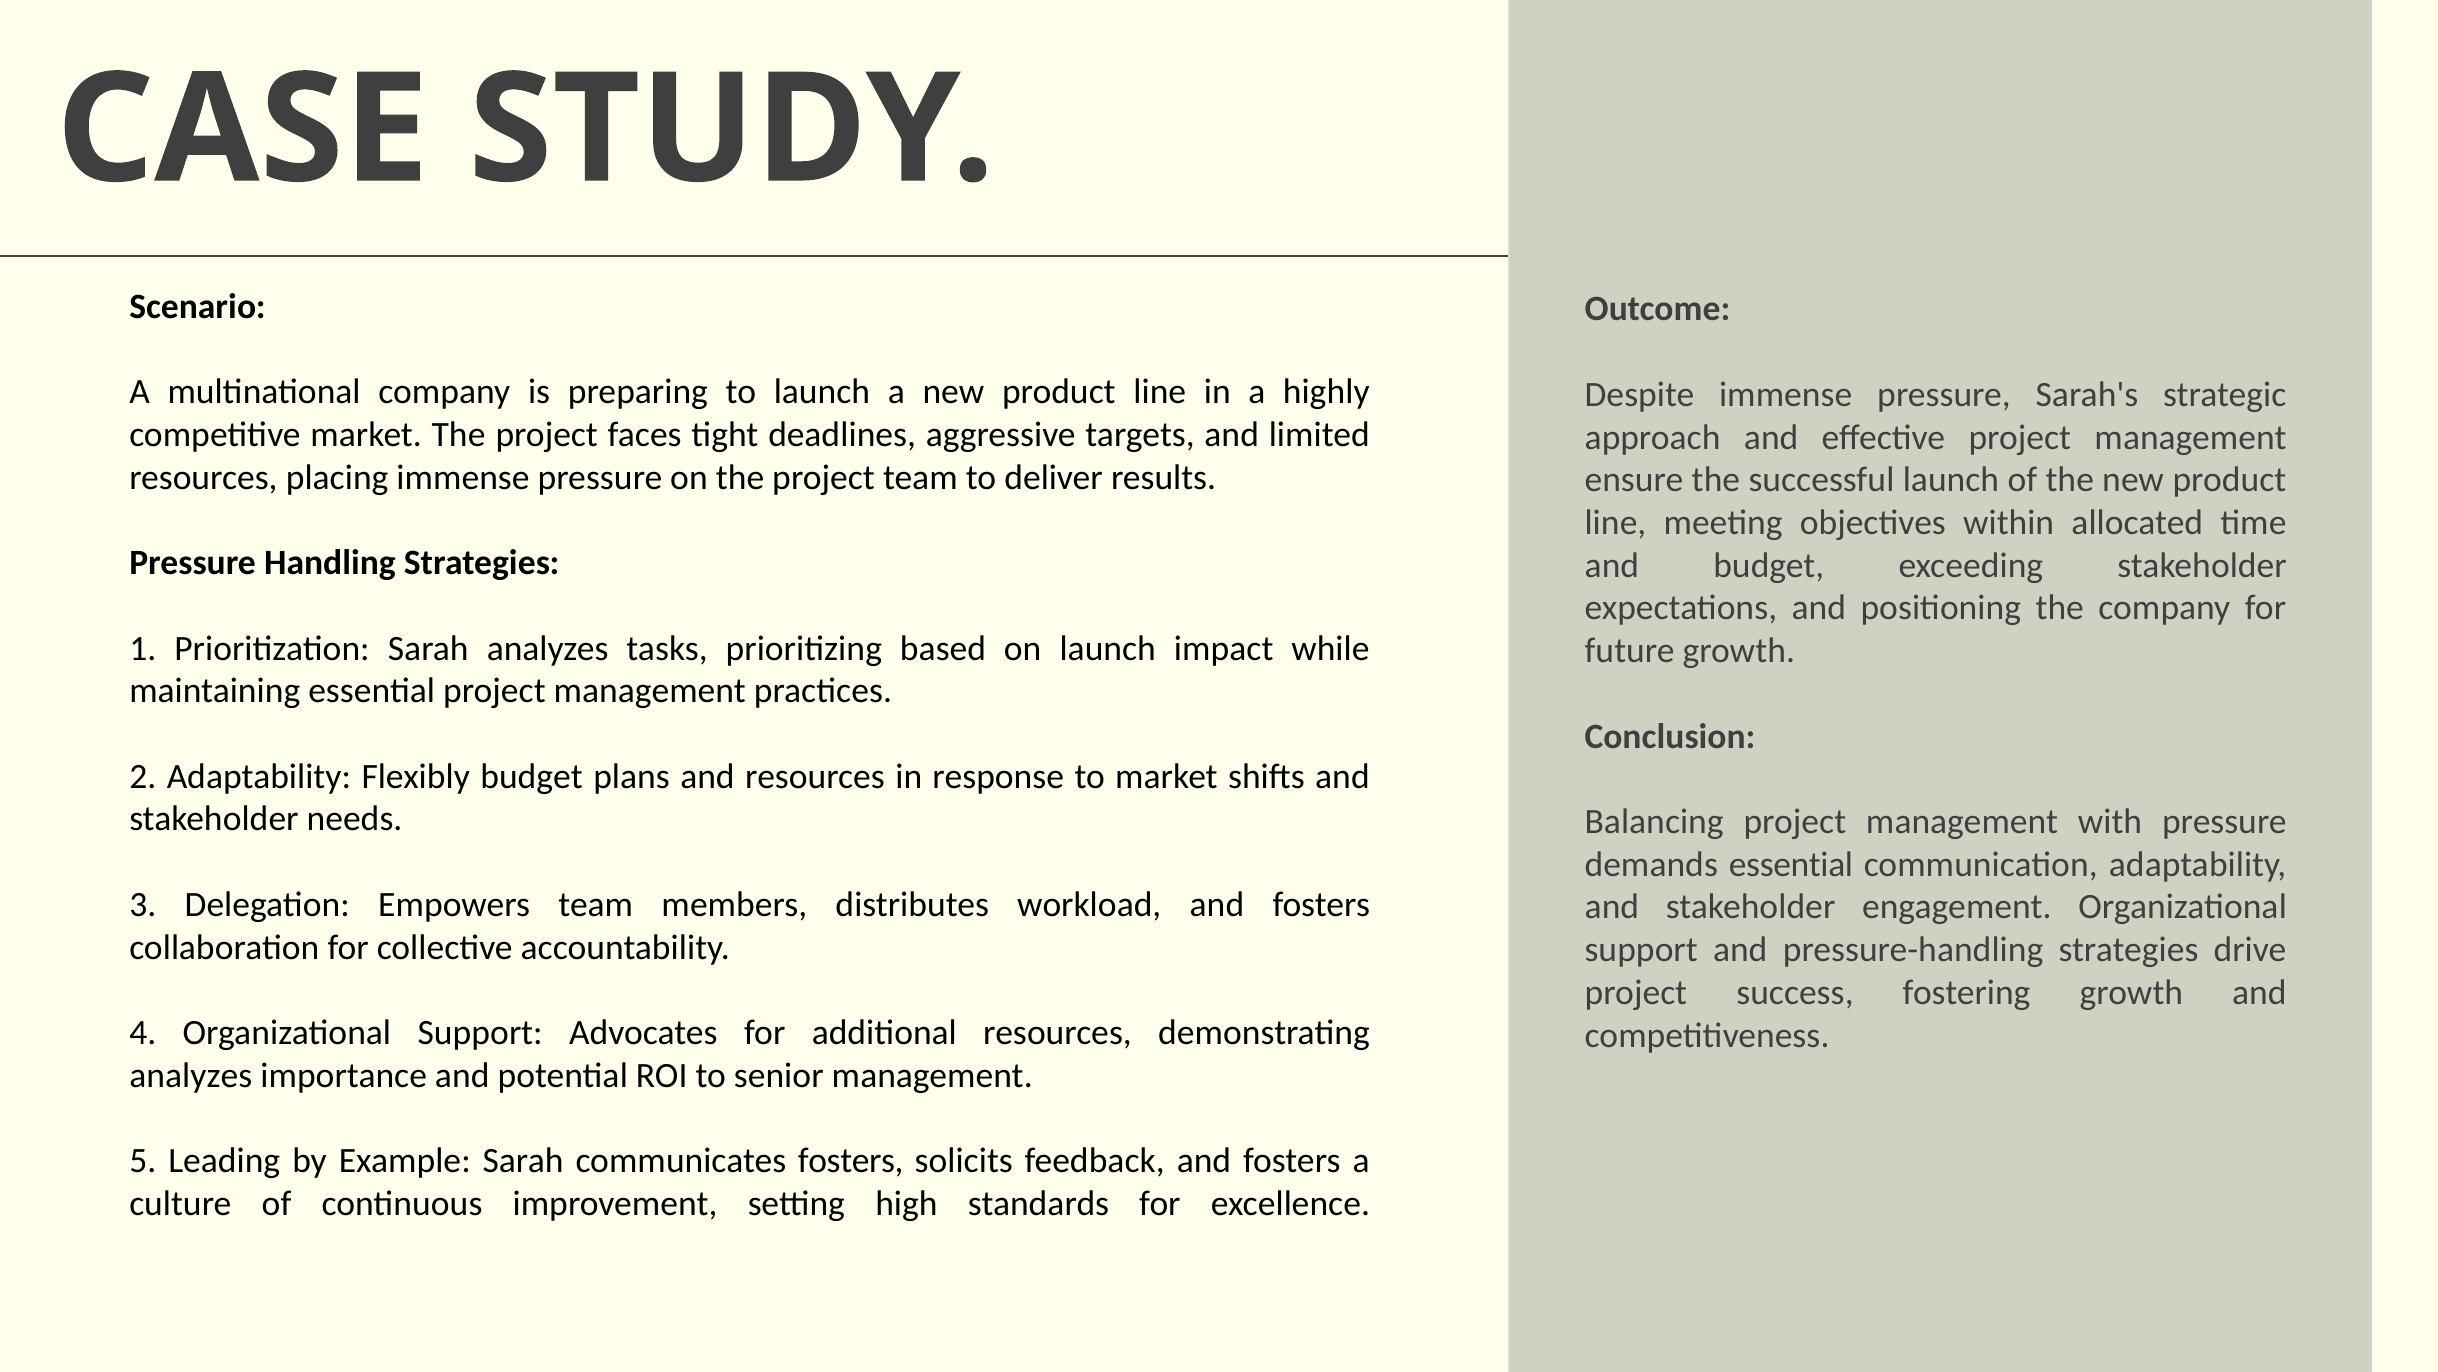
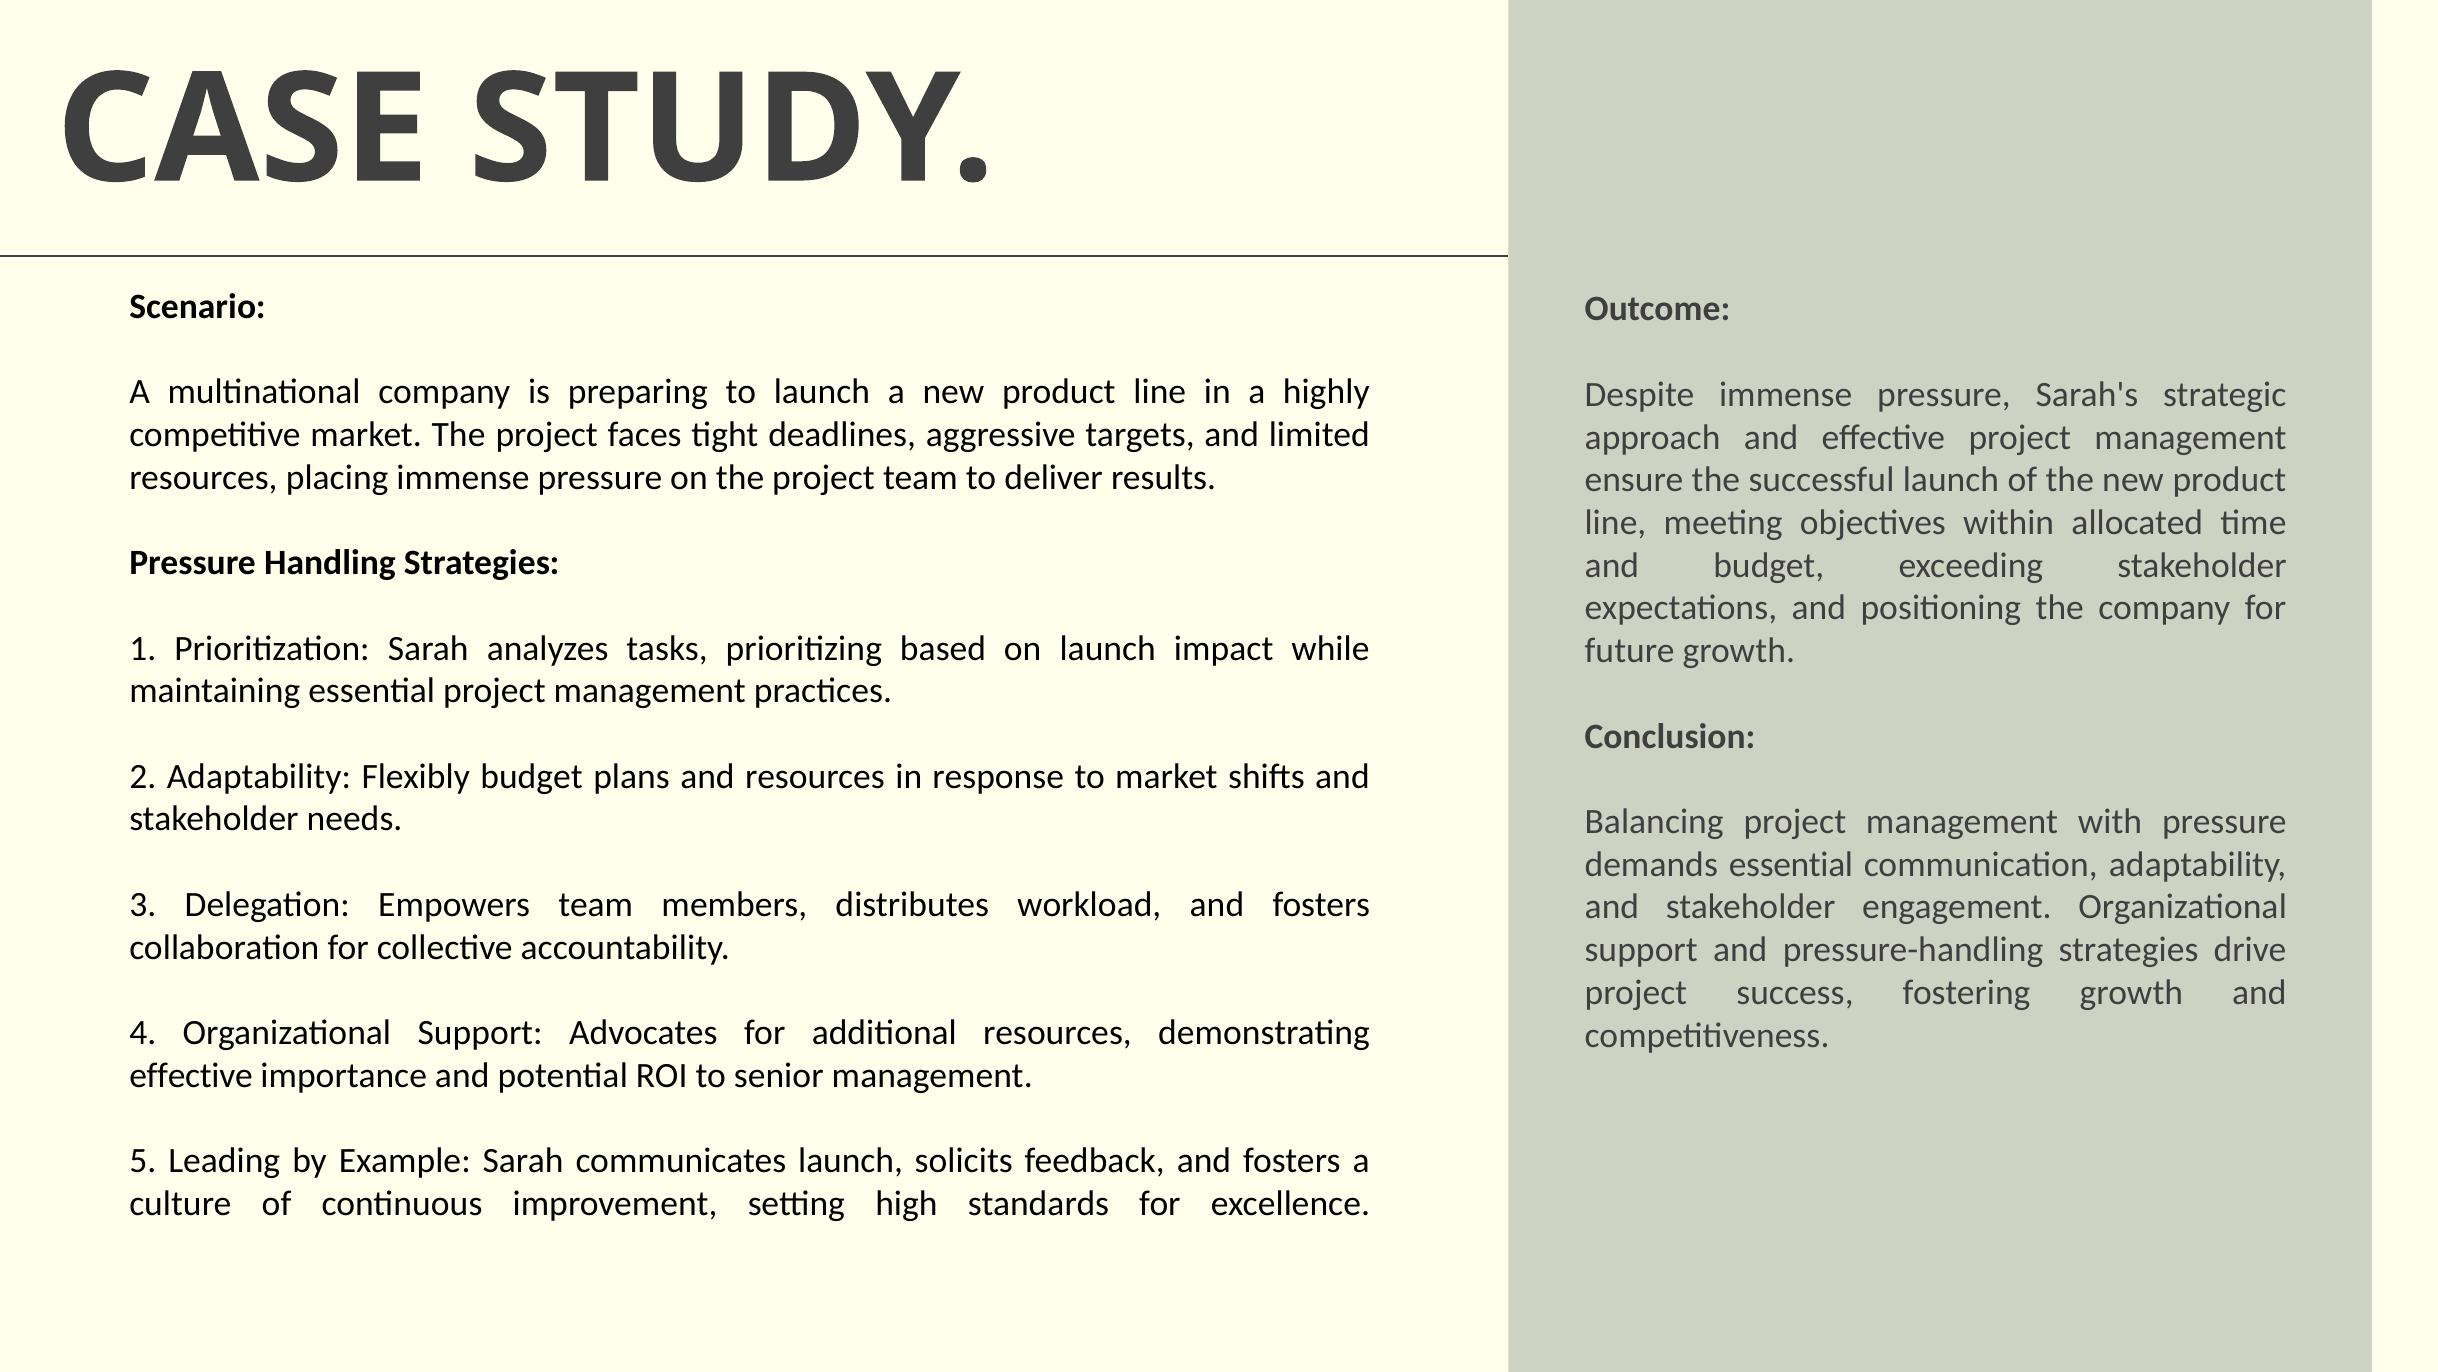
analyzes at (191, 1075): analyzes -> effective
communicates fosters: fosters -> launch
